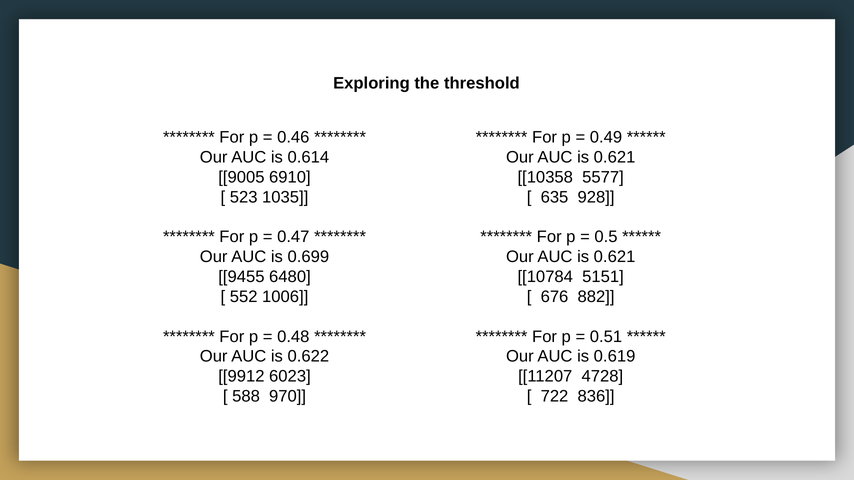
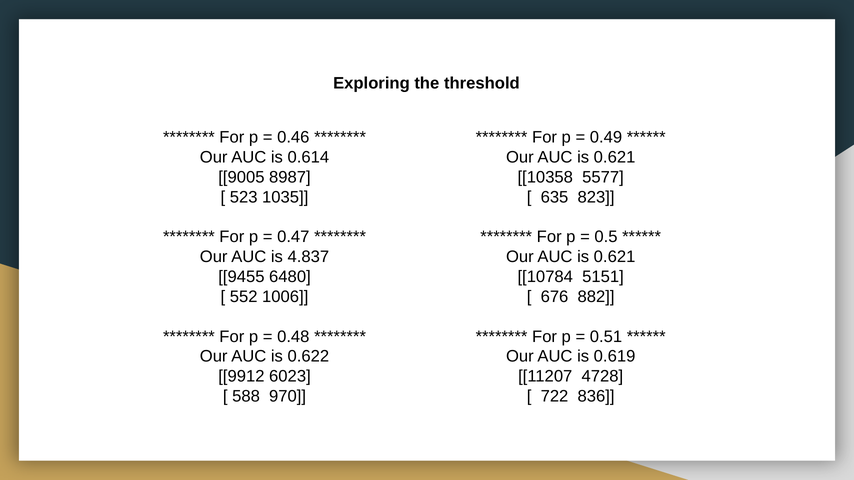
6910: 6910 -> 8987
928: 928 -> 823
0.699: 0.699 -> 4.837
